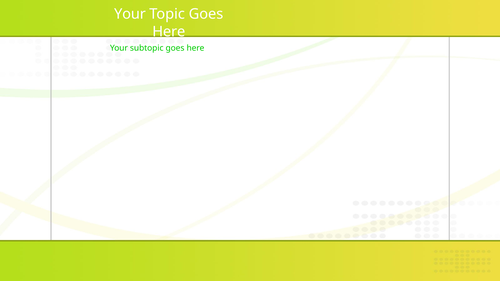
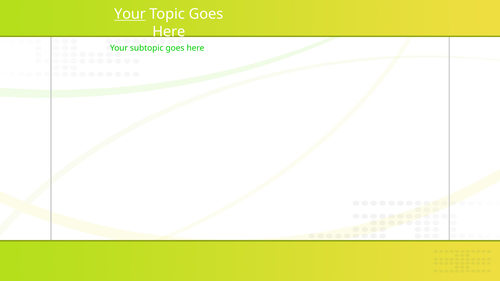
Your at (130, 14) underline: none -> present
